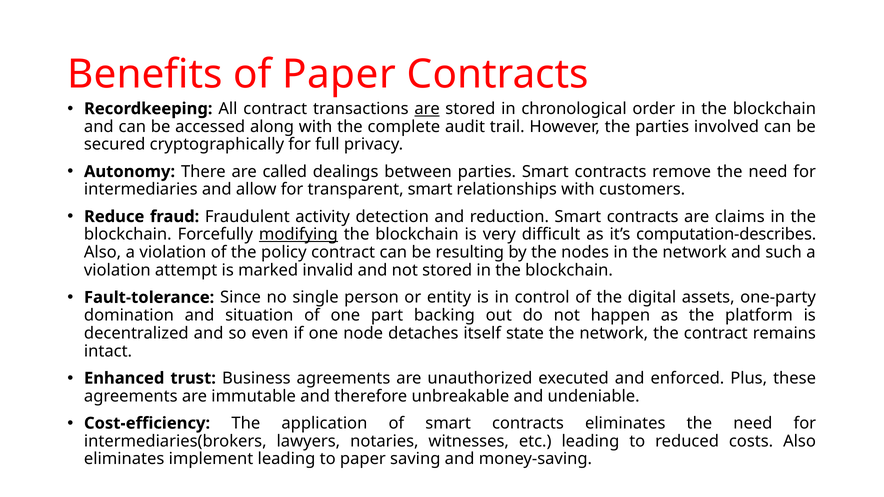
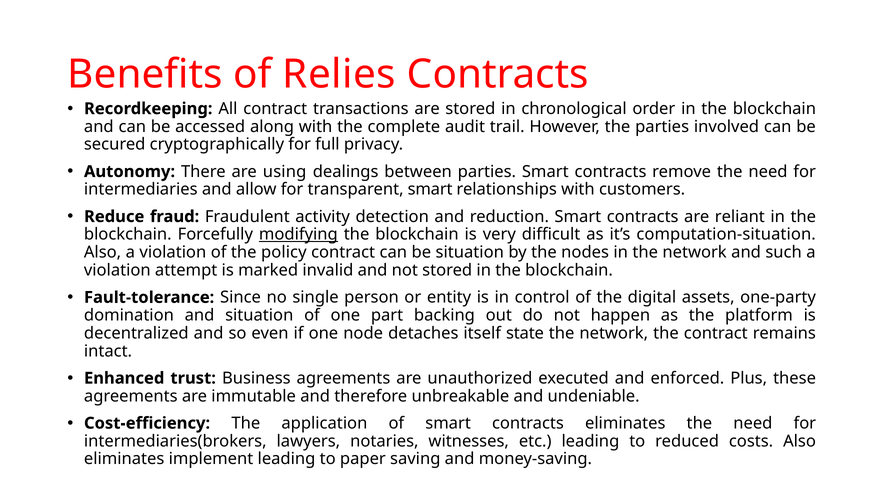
of Paper: Paper -> Relies
are at (427, 109) underline: present -> none
called: called -> using
claims: claims -> reliant
computation-describes: computation-describes -> computation-situation
be resulting: resulting -> situation
